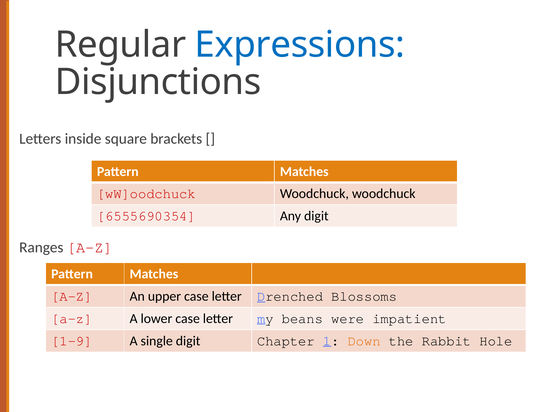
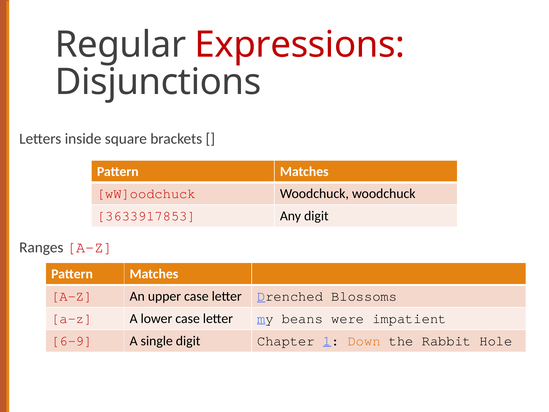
Expressions colour: blue -> red
6555690354: 6555690354 -> 3633917853
1-9: 1-9 -> 6-9
